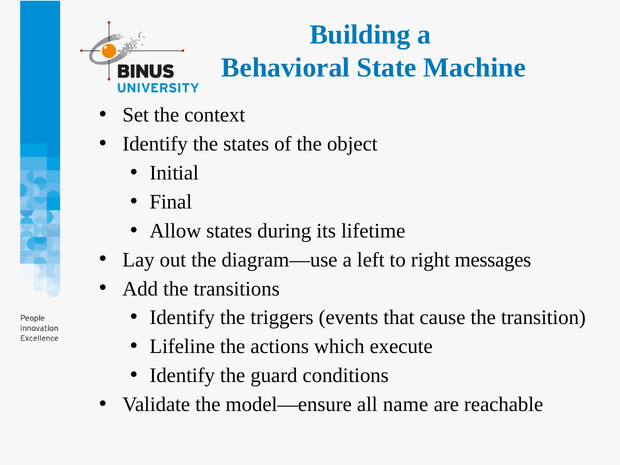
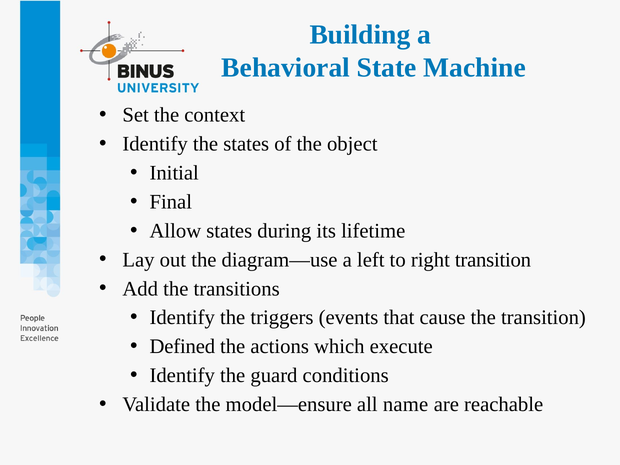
right messages: messages -> transition
Lifeline: Lifeline -> Defined
